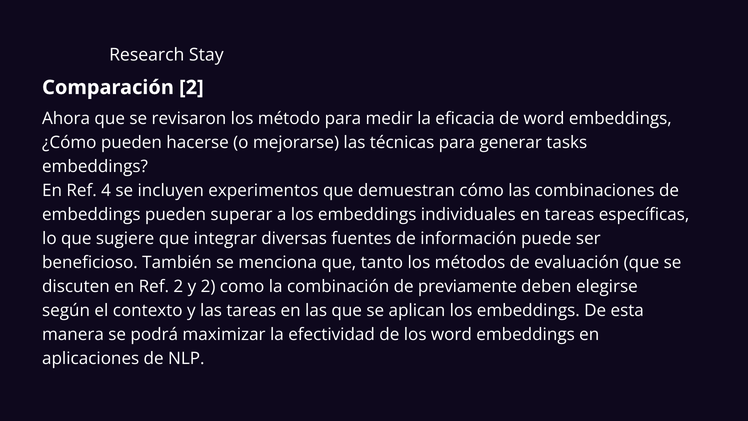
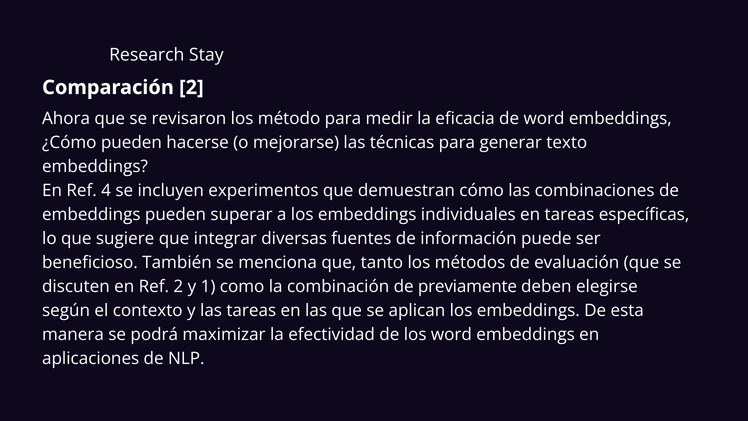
tasks: tasks -> texto
y 2: 2 -> 1
